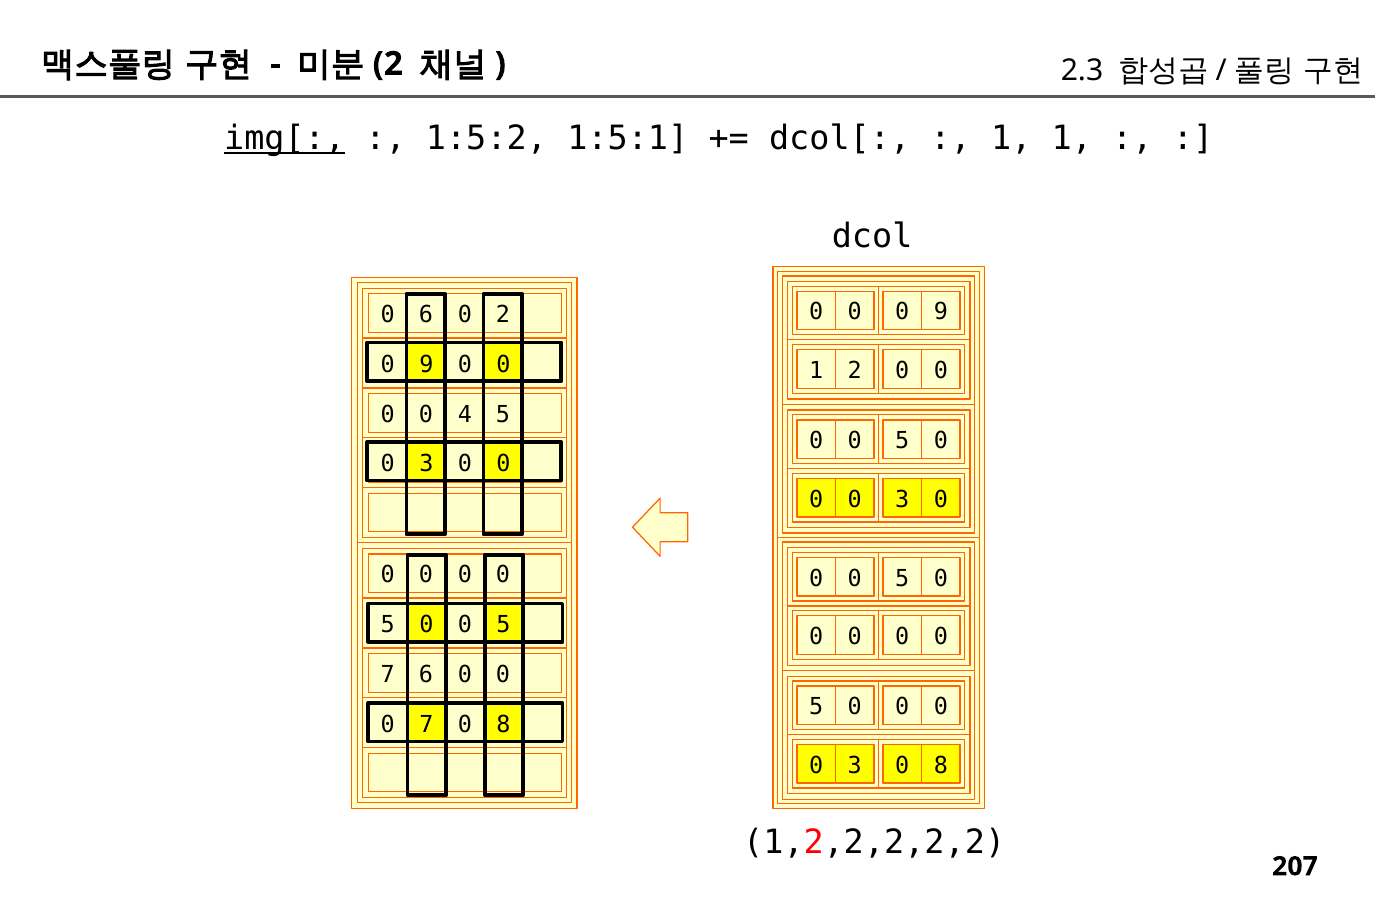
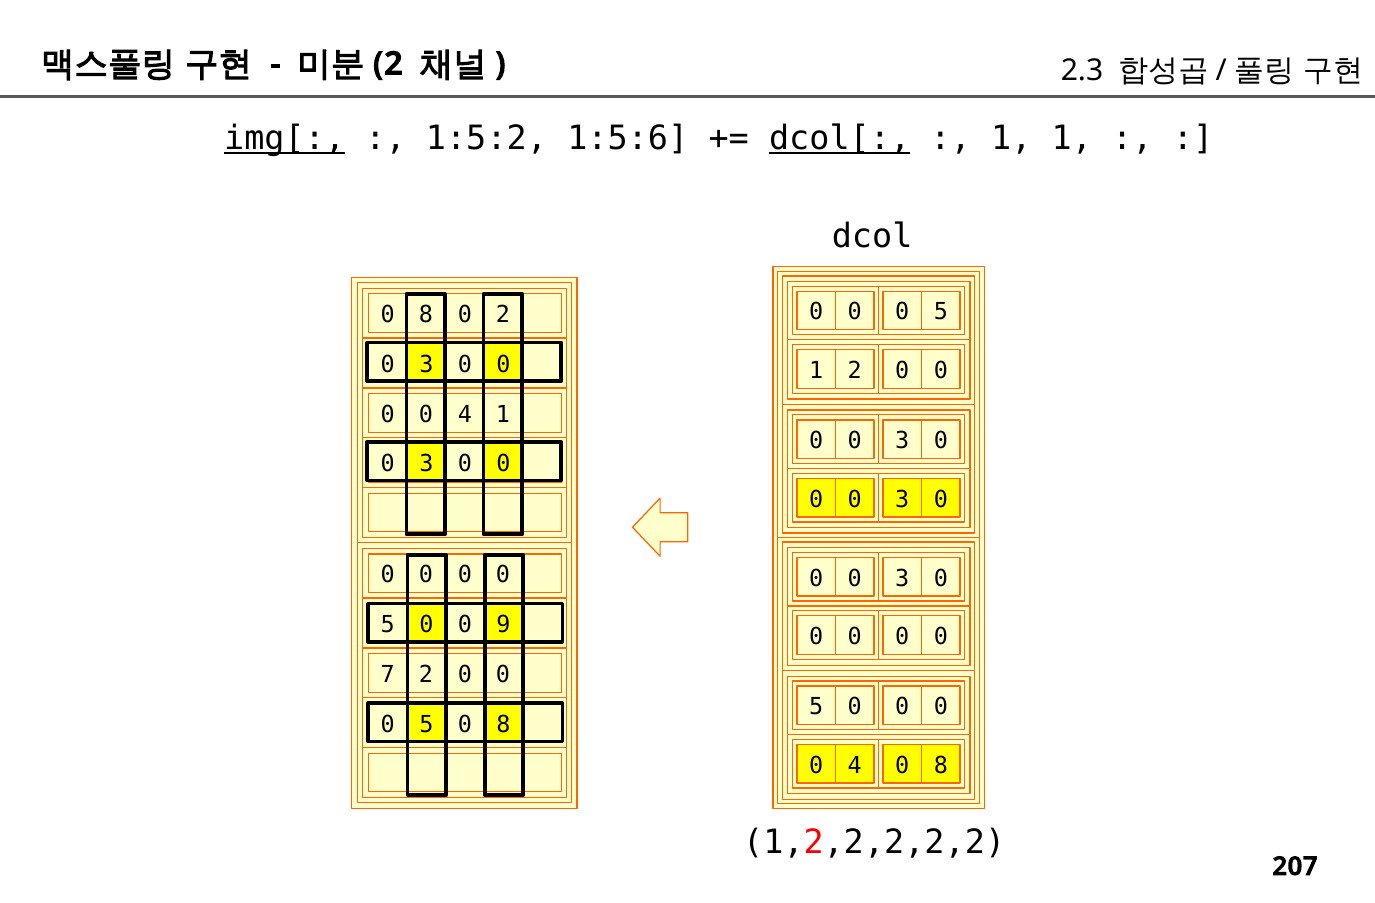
1:5:1: 1:5:1 -> 1:5:6
dcol[ underline: none -> present
9 at (941, 312): 9 -> 5
6 at (426, 315): 6 -> 8
9 at (426, 365): 9 -> 3
4 5: 5 -> 1
5 at (902, 441): 5 -> 3
5 at (902, 578): 5 -> 3
5 0 0 5: 5 -> 9
7 6: 6 -> 2
7 at (426, 724): 7 -> 5
3 at (855, 766): 3 -> 4
